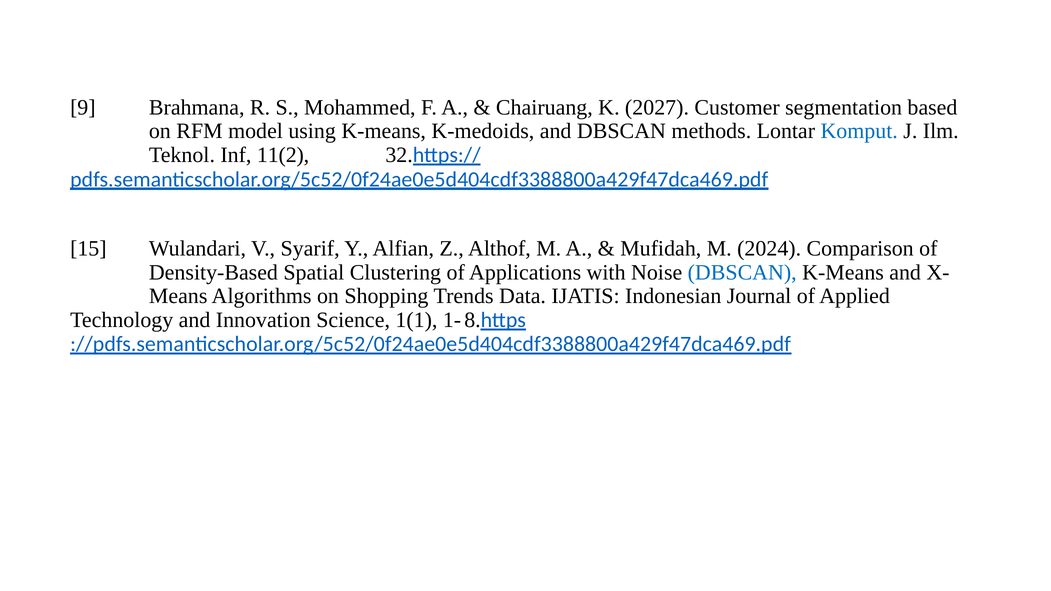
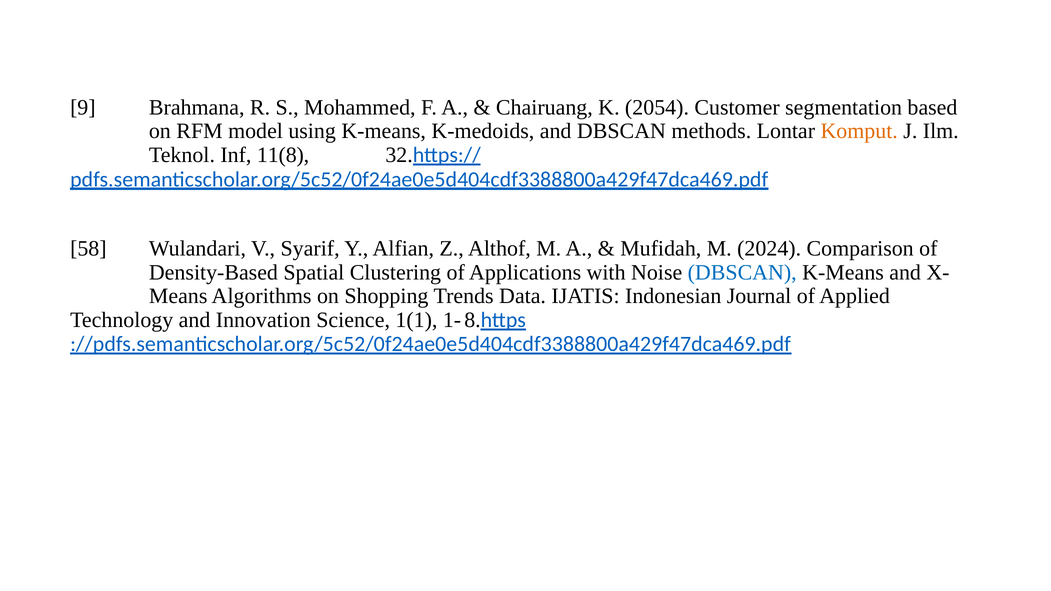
2027: 2027 -> 2054
Komput colour: blue -> orange
11(2: 11(2 -> 11(8
15: 15 -> 58
